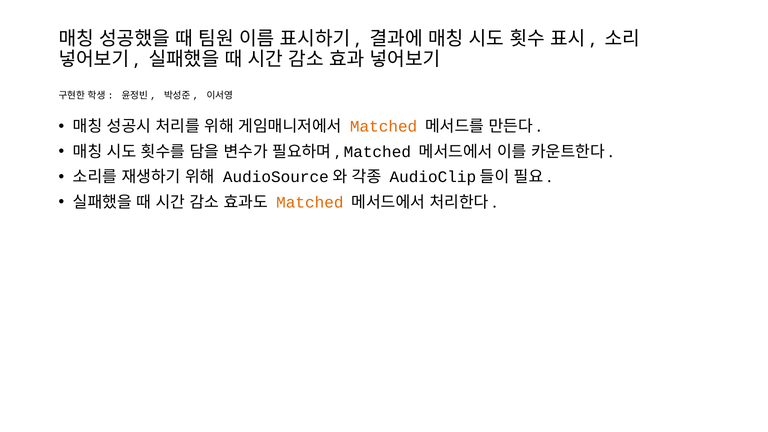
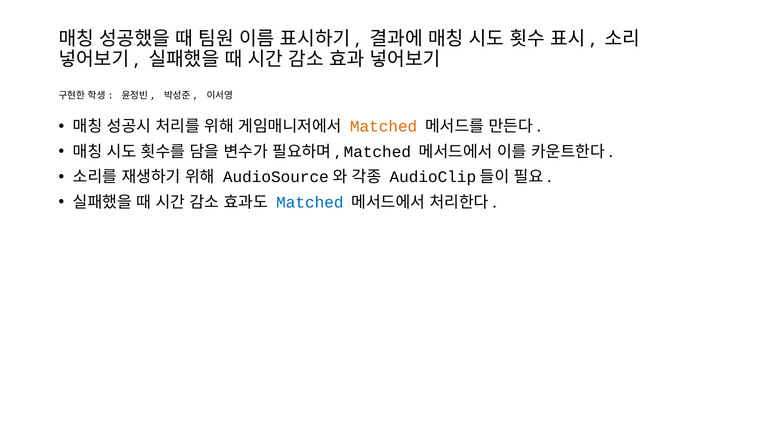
Matched at (310, 202) colour: orange -> blue
